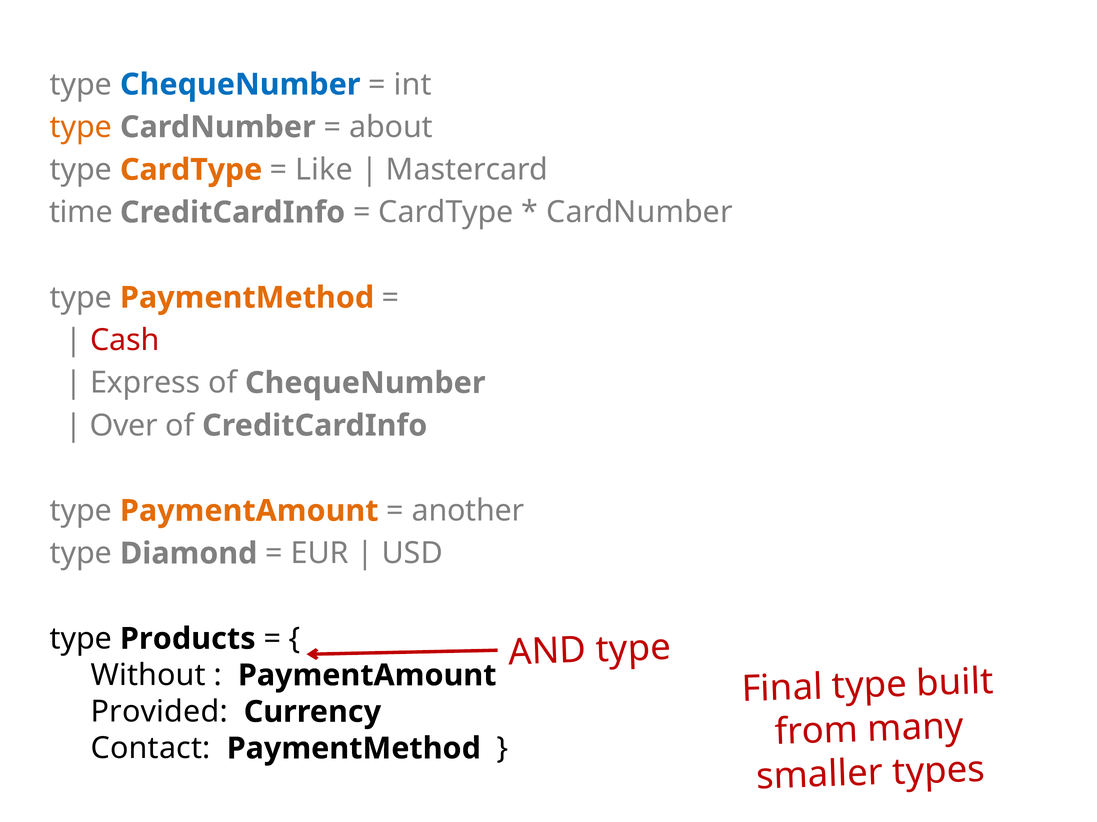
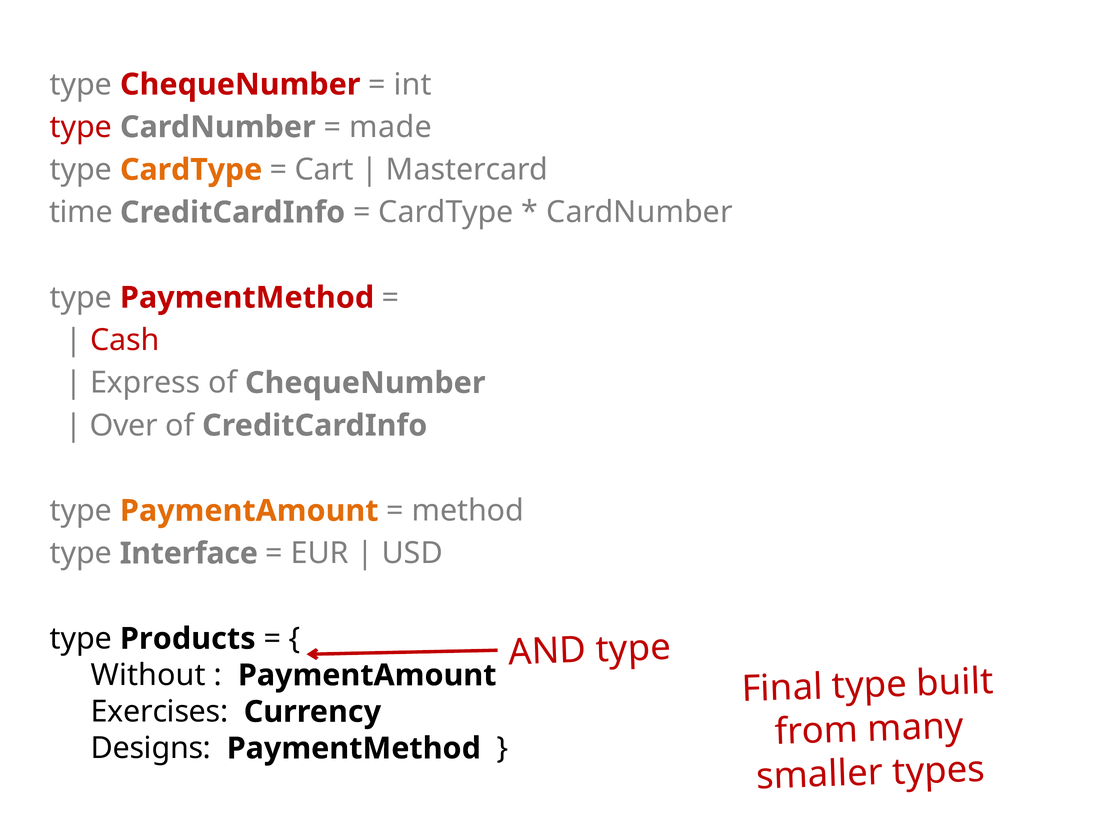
ChequeNumber at (240, 85) colour: blue -> red
type at (81, 127) colour: orange -> red
about: about -> made
Like: Like -> Cart
PaymentMethod at (247, 298) colour: orange -> red
another: another -> method
Diamond: Diamond -> Interface
Provided: Provided -> Exercises
Contact: Contact -> Designs
